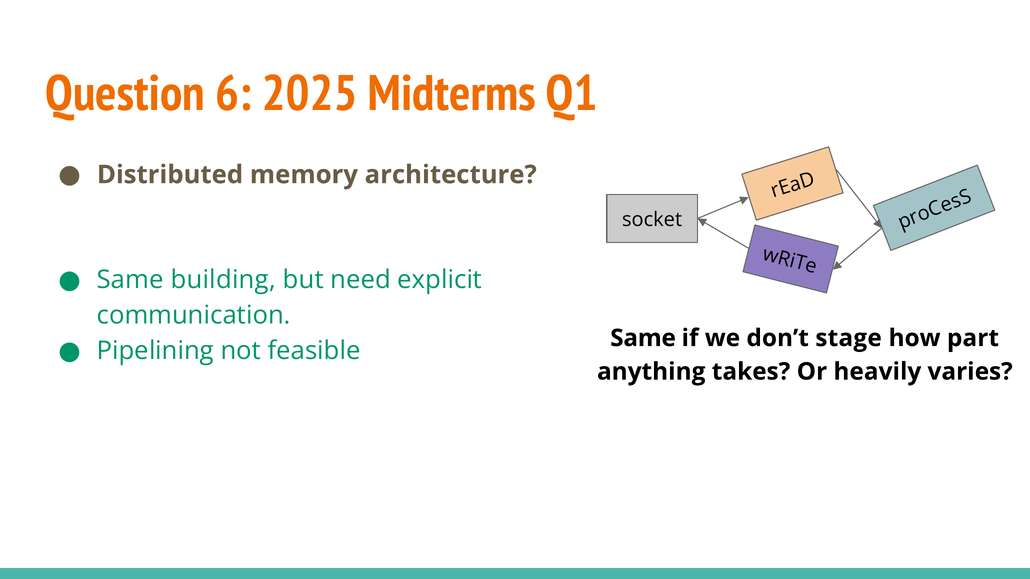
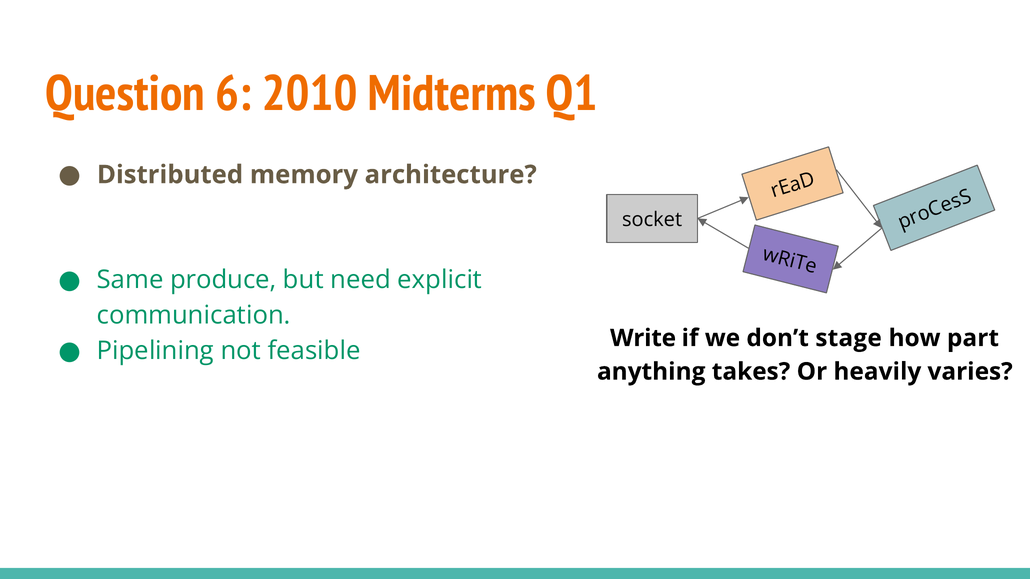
2025: 2025 -> 2010
building: building -> produce
Same at (643, 338): Same -> Write
